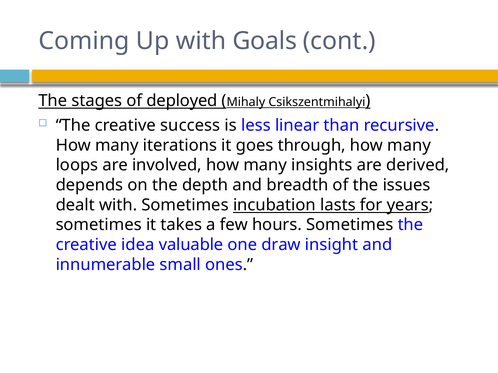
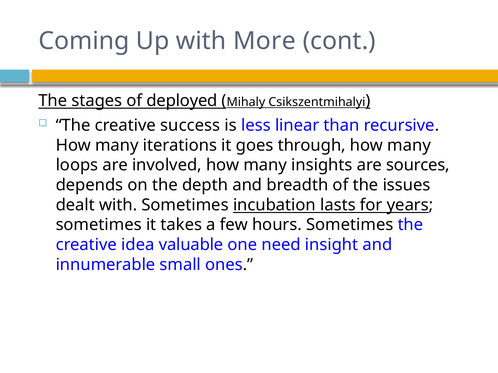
Goals: Goals -> More
derived: derived -> sources
draw: draw -> need
